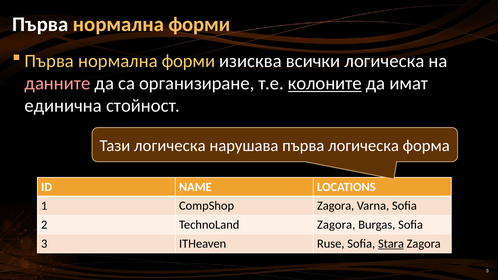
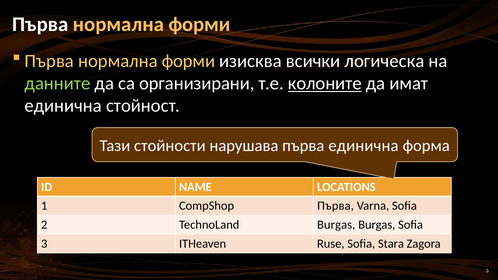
данните colour: pink -> light green
организиране: организиране -> организирани
Тази логическа: логическа -> стойности
първа логическа: логическа -> единична
CompShop Zagora: Zagora -> Първа
TechnoLand Zagora: Zagora -> Burgas
Stara underline: present -> none
